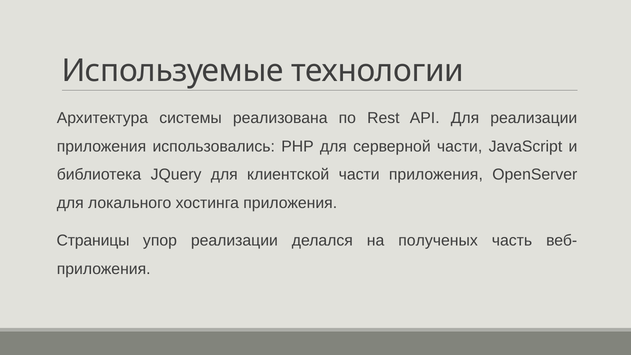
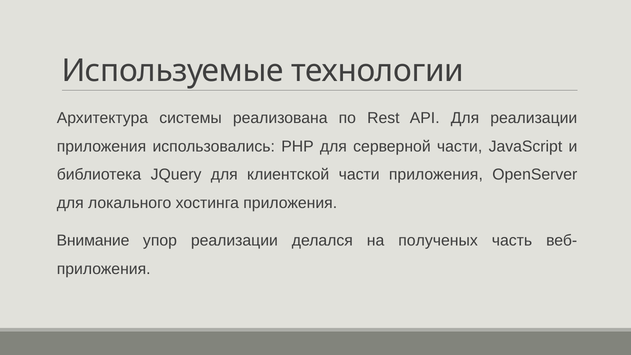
Страницы: Страницы -> Внимание
